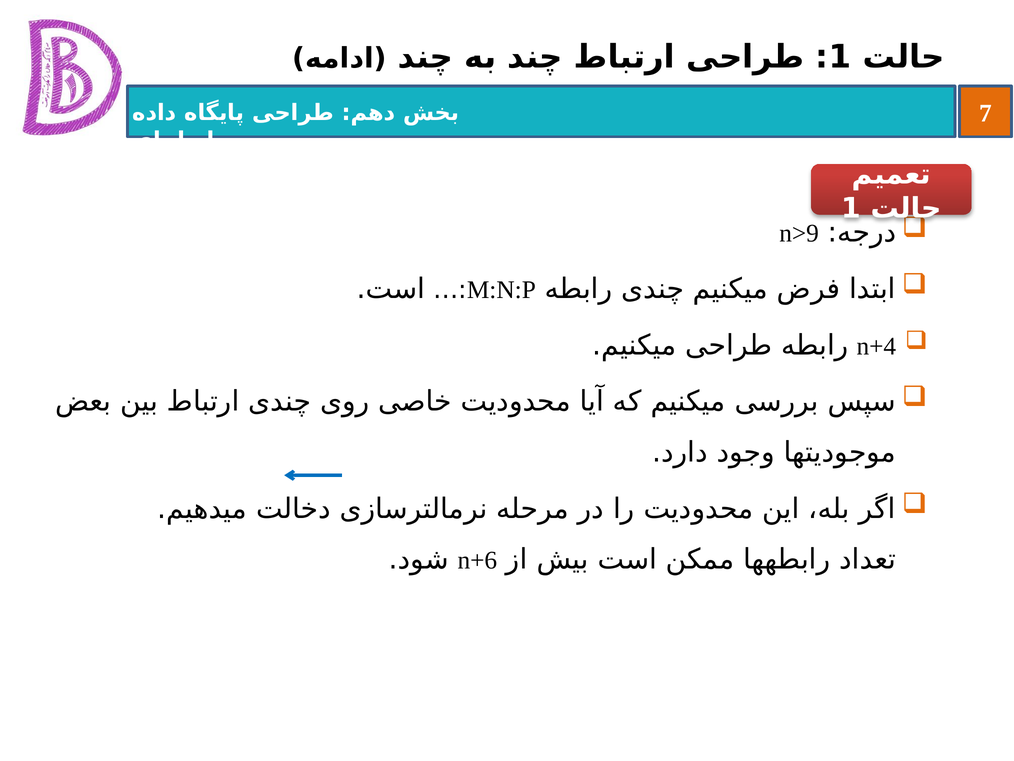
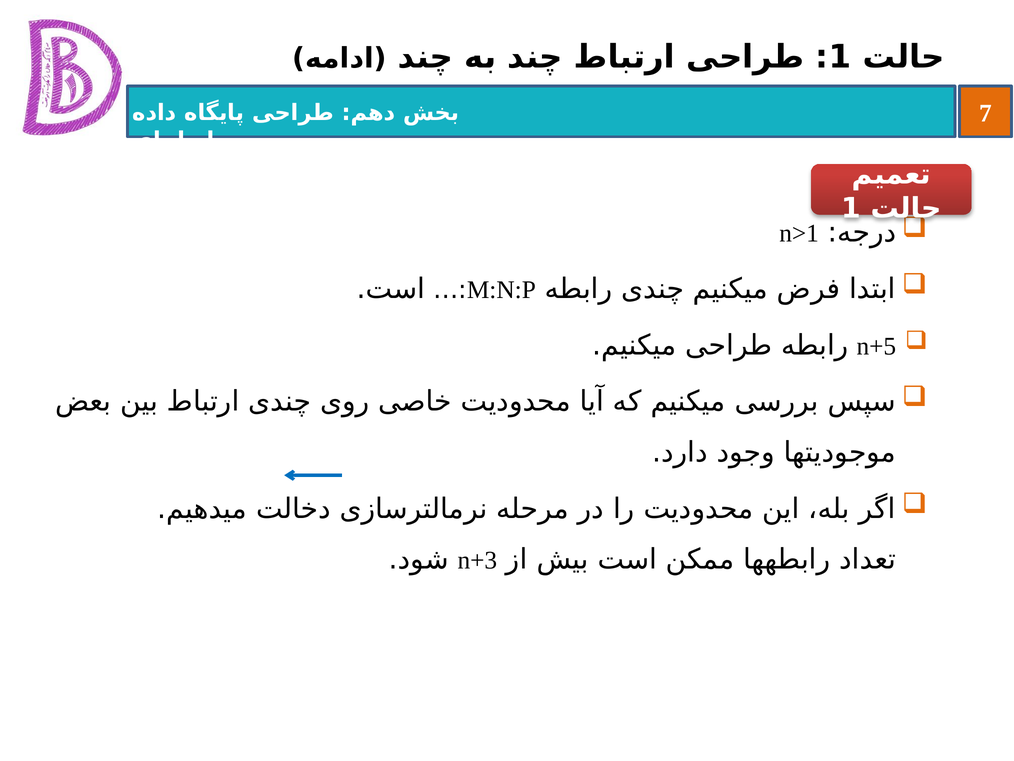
n>9: n>9 -> n>1
n+4: n+4 -> n+5
n+6: n+6 -> n+3
